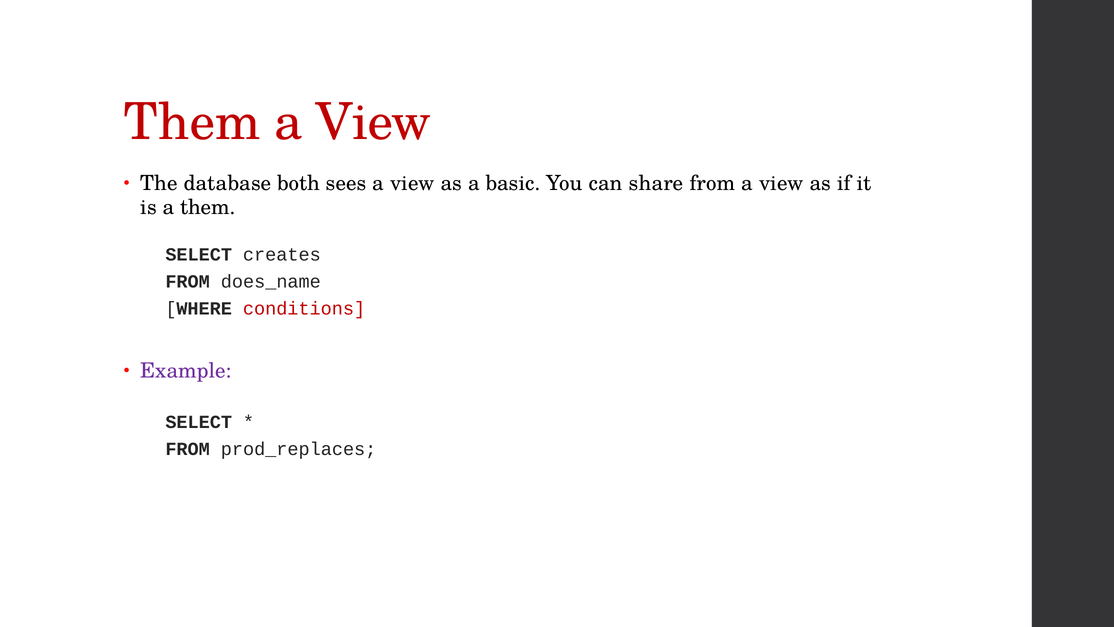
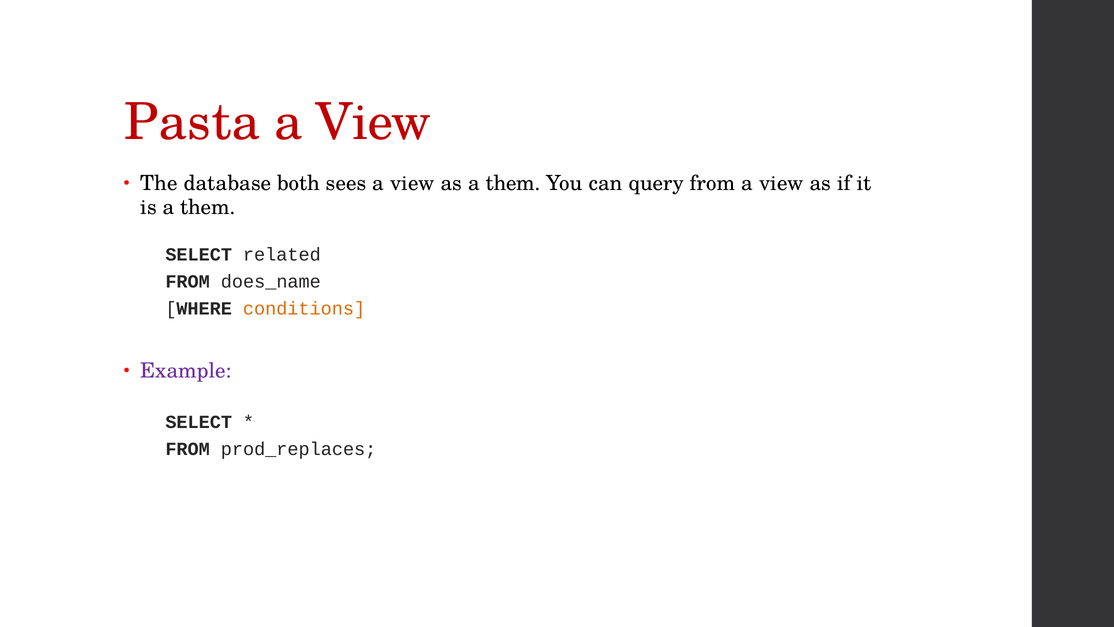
Them at (192, 122): Them -> Pasta
as a basic: basic -> them
share: share -> query
creates: creates -> related
conditions colour: red -> orange
